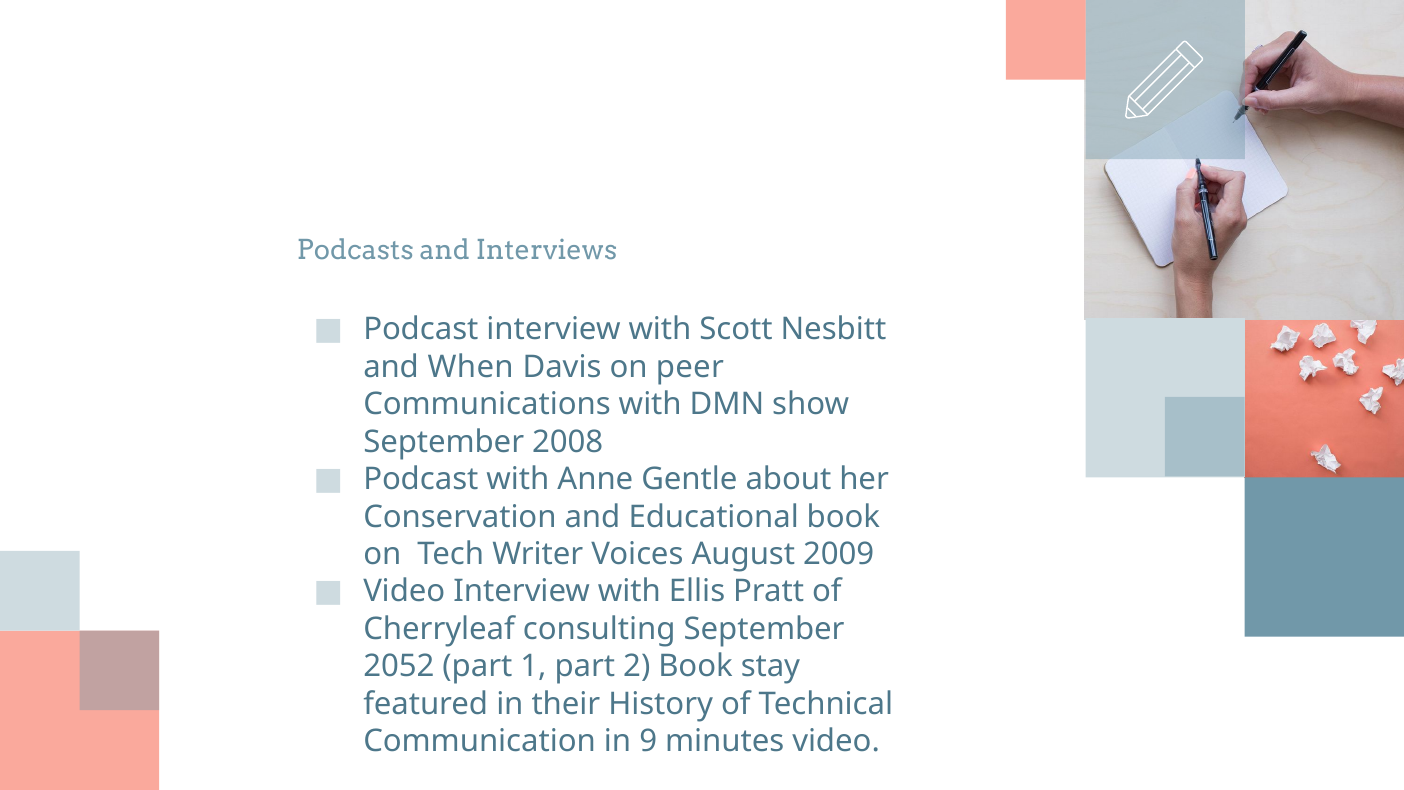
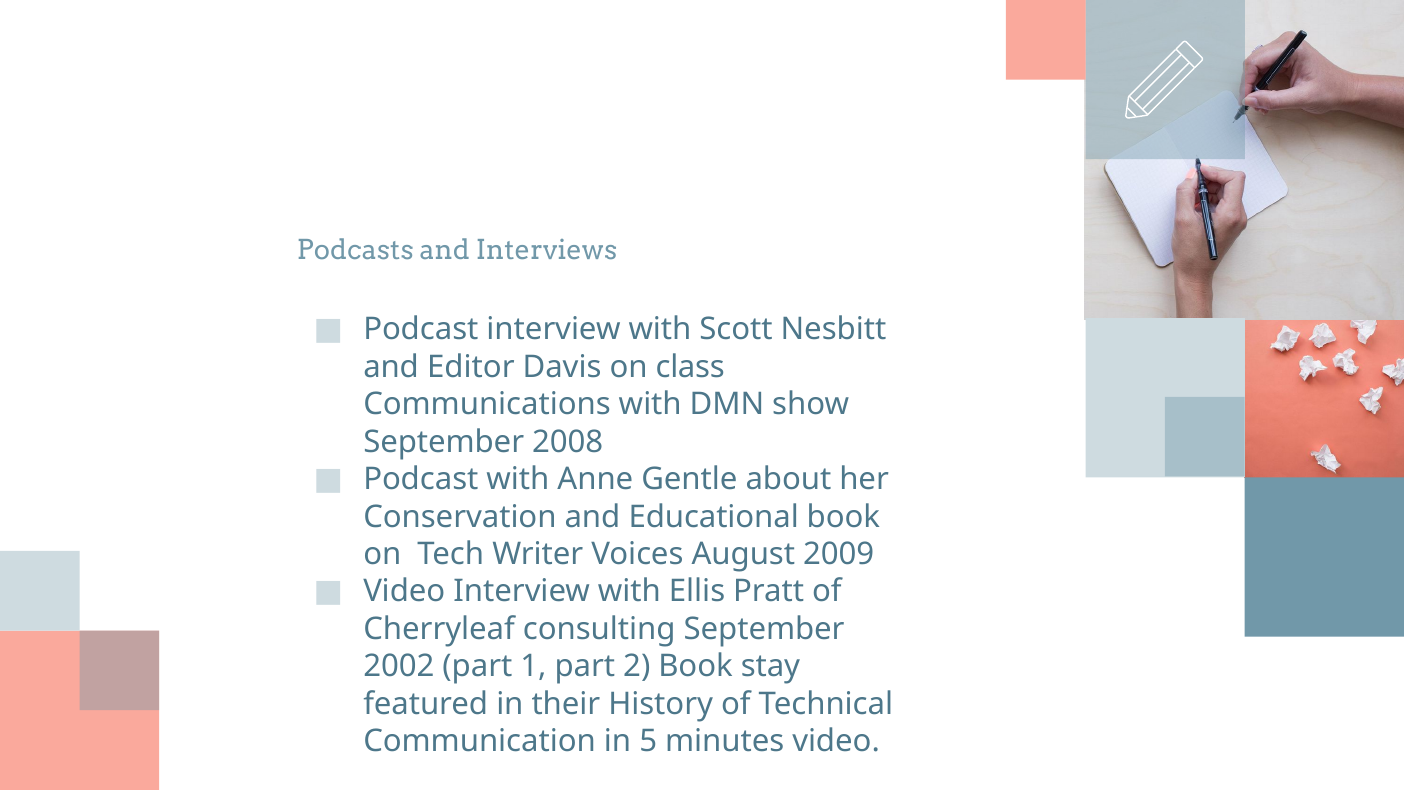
When: When -> Editor
peer: peer -> class
2052: 2052 -> 2002
9: 9 -> 5
